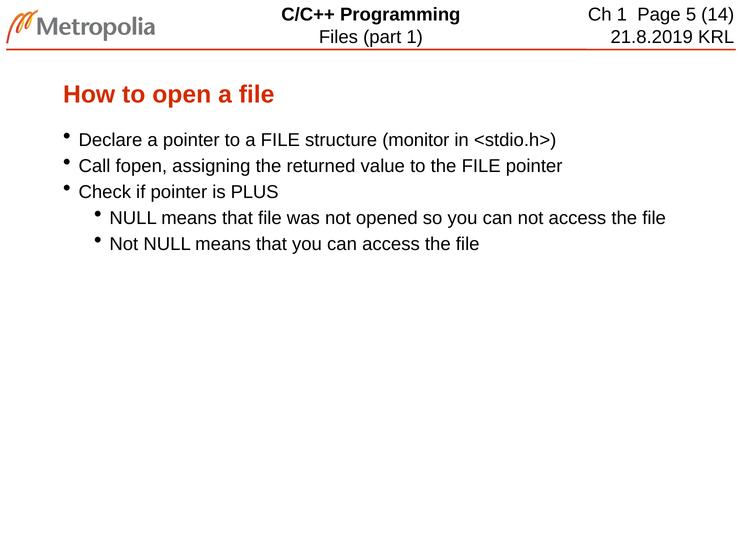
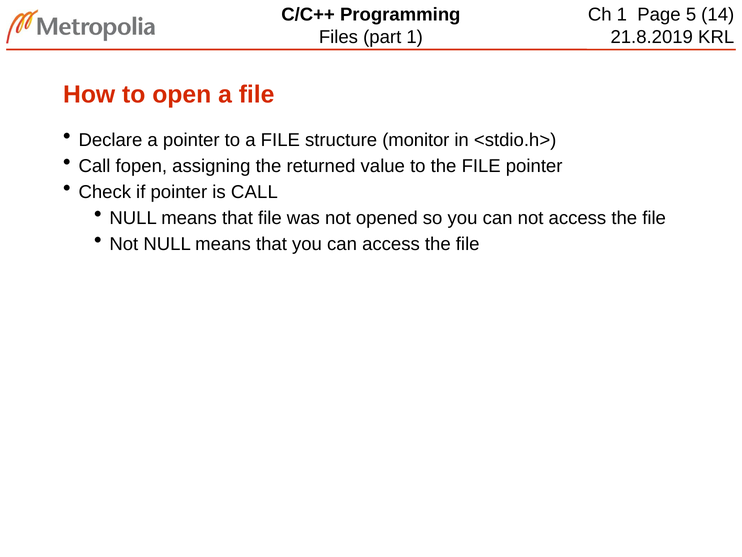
is PLUS: PLUS -> CALL
